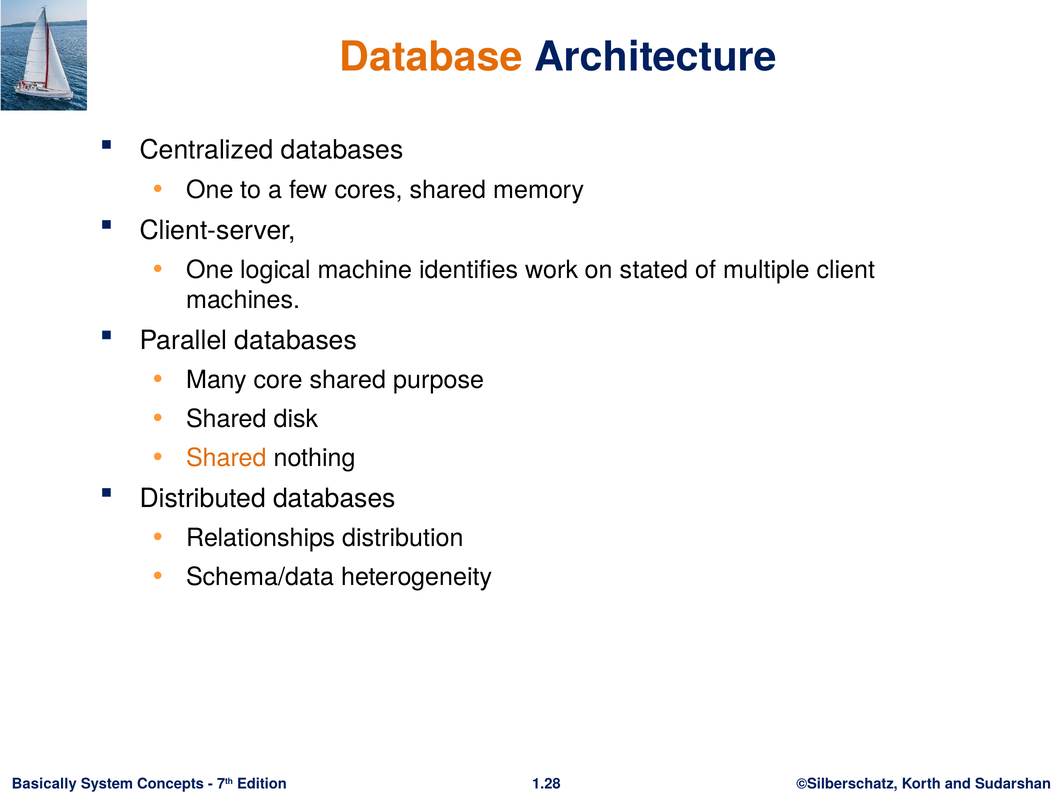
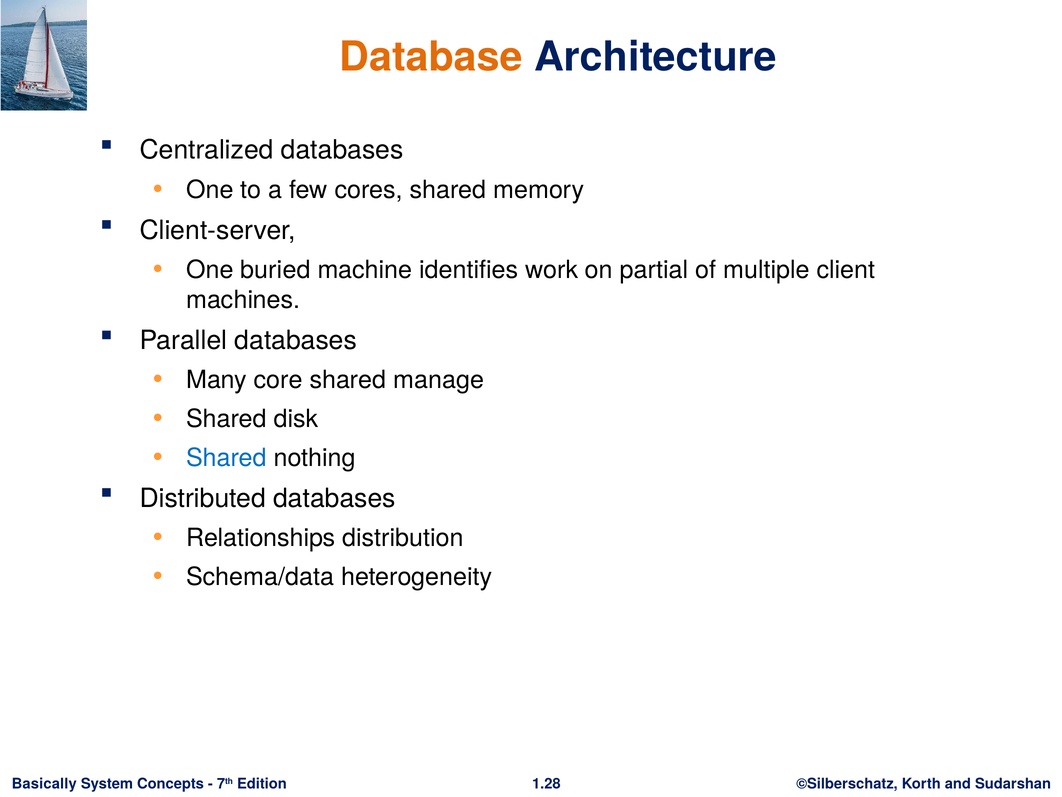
logical: logical -> buried
stated: stated -> partial
purpose: purpose -> manage
Shared at (226, 458) colour: orange -> blue
